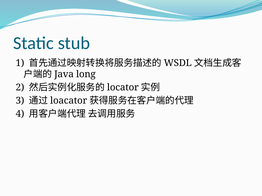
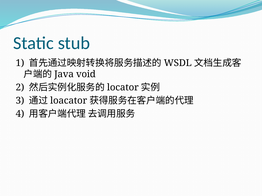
long: long -> void
